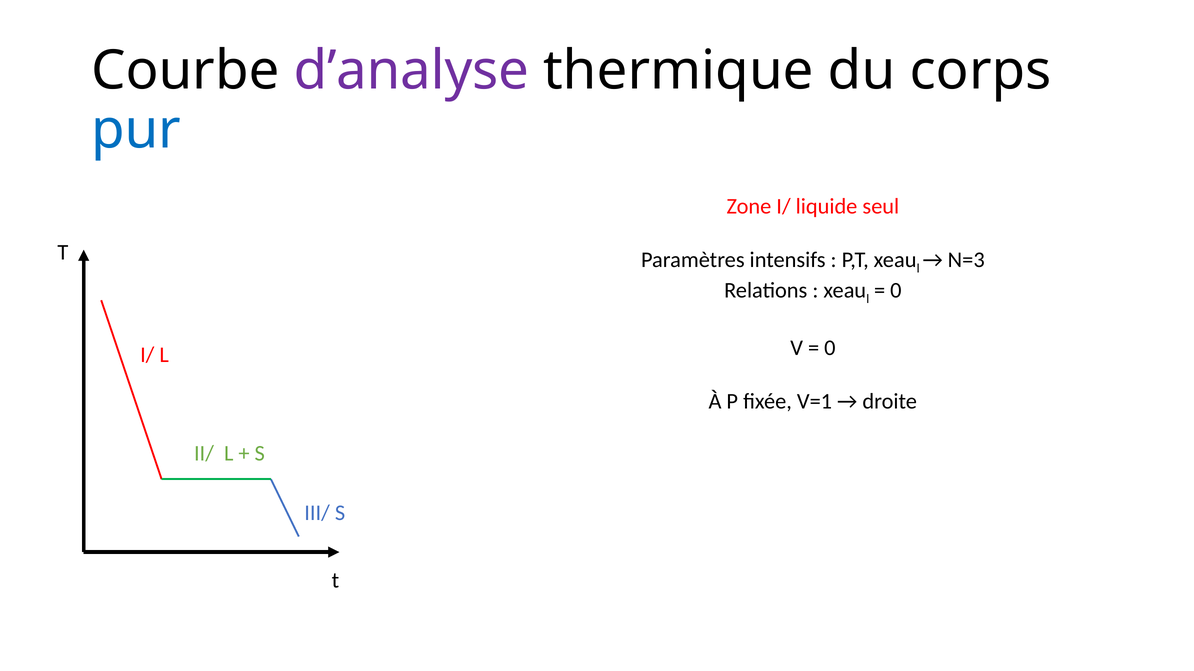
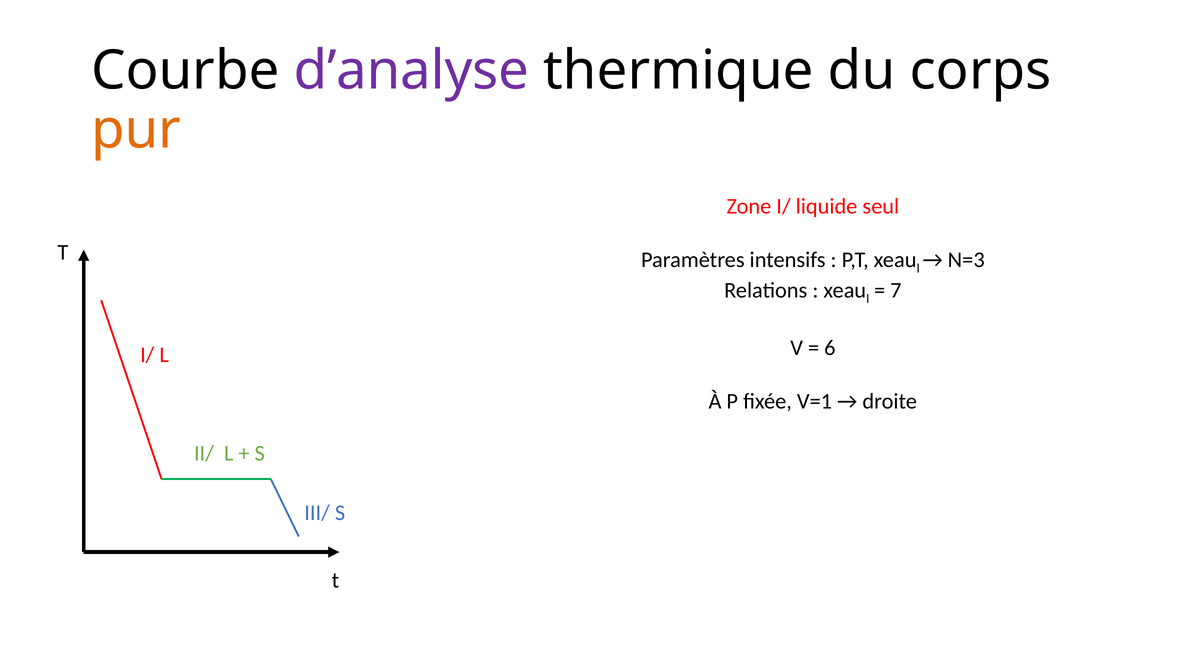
pur colour: blue -> orange
0 at (896, 291): 0 -> 7
0 at (830, 348): 0 -> 6
